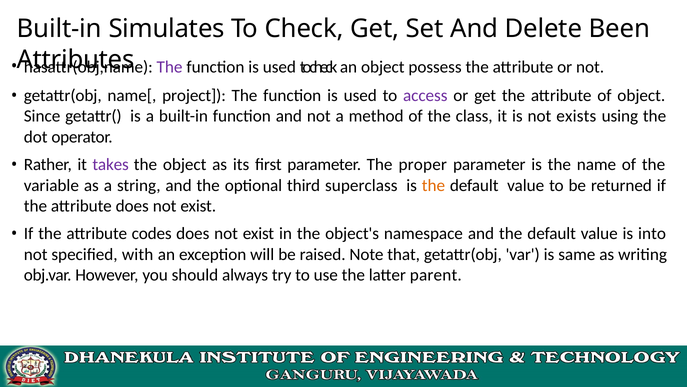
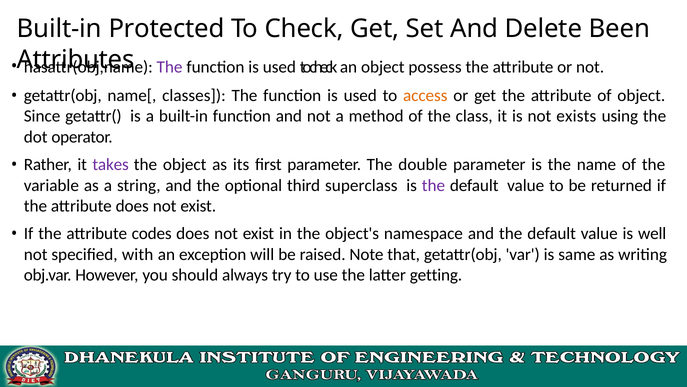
Simulates: Simulates -> Protected
project: project -> classes
access colour: purple -> orange
proper: proper -> double
the at (433, 185) colour: orange -> purple
into: into -> well
parent: parent -> getting
